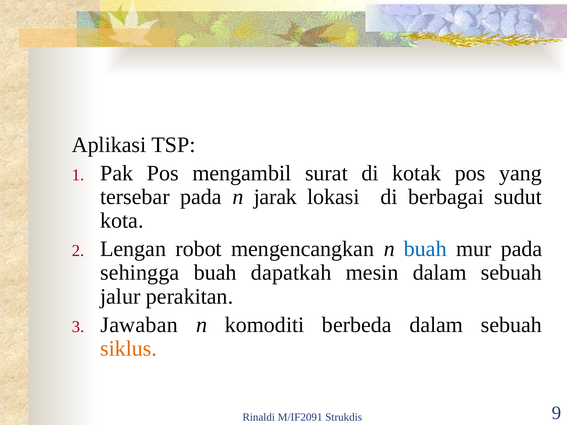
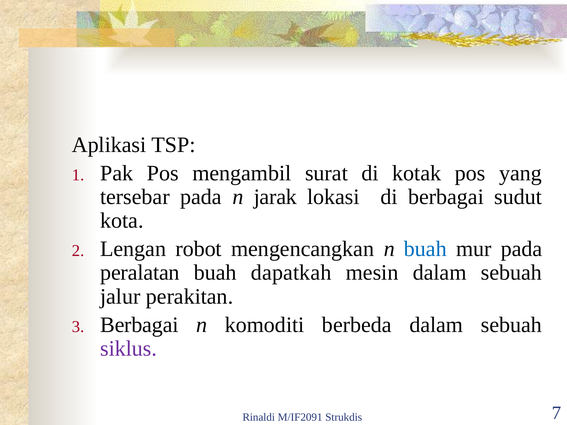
sehingga: sehingga -> peralatan
Jawaban at (139, 325): Jawaban -> Berbagai
siklus colour: orange -> purple
9: 9 -> 7
